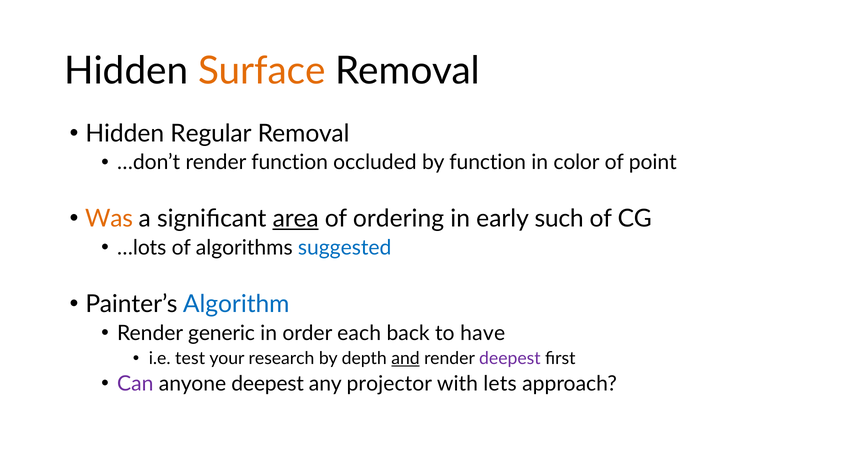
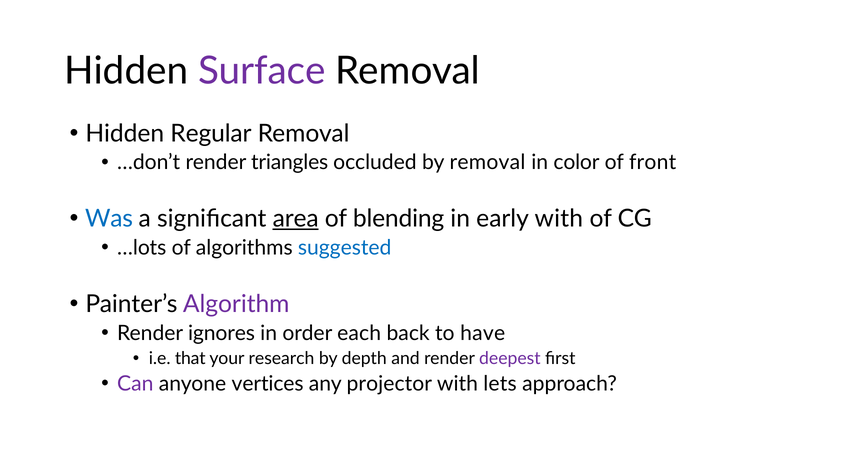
Surface colour: orange -> purple
render function: function -> triangles
by function: function -> removal
point: point -> front
Was colour: orange -> blue
ordering: ordering -> blending
early such: such -> with
Algorithm colour: blue -> purple
generic: generic -> ignores
test: test -> that
and underline: present -> none
anyone deepest: deepest -> vertices
